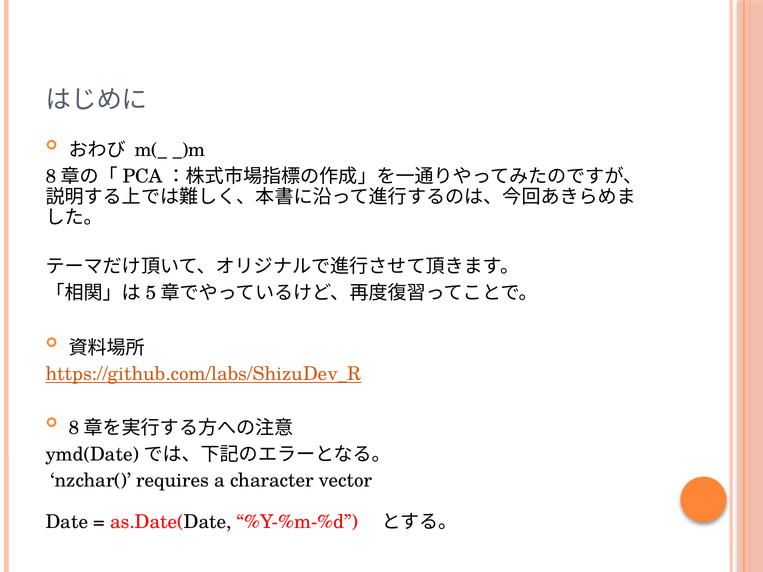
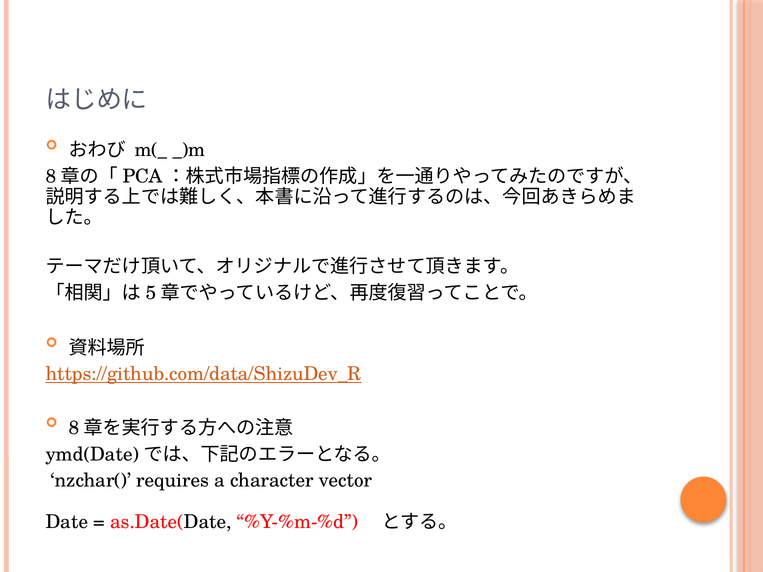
https://github.com/labs/ShizuDev_R: https://github.com/labs/ShizuDev_R -> https://github.com/data/ShizuDev_R
